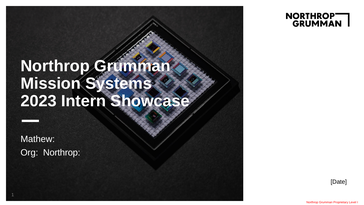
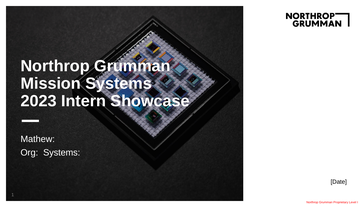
Org Northrop: Northrop -> Systems
